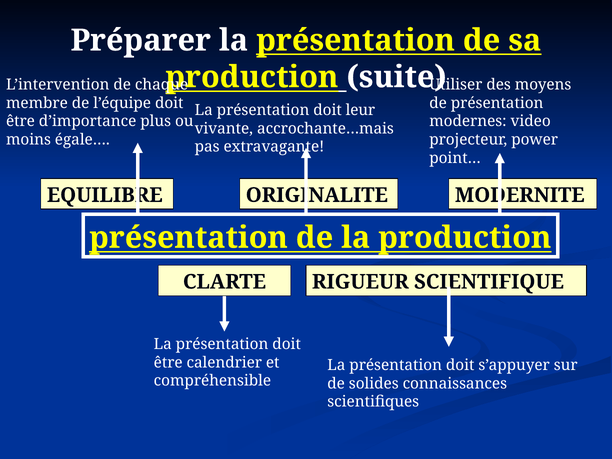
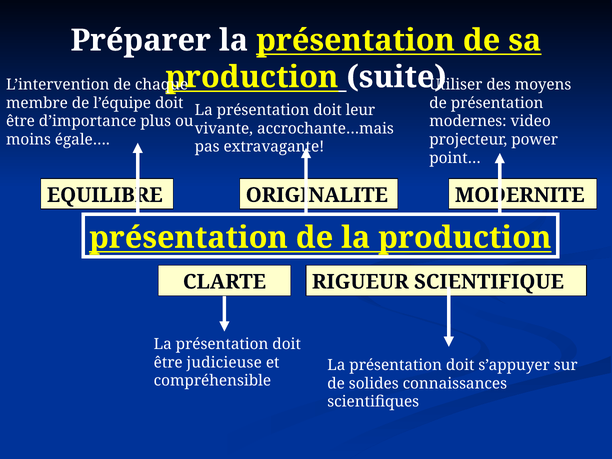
calendrier: calendrier -> judicieuse
